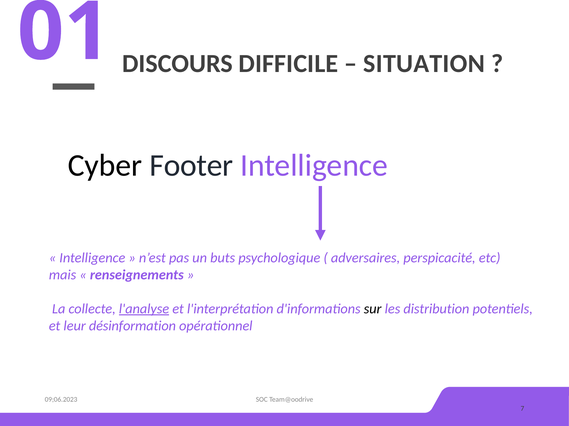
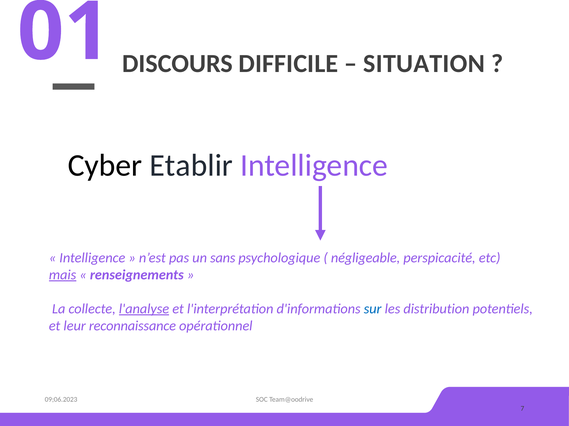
Footer: Footer -> Etablir
buts: buts -> sans
adversaires: adversaires -> négligeable
mais underline: none -> present
sur colour: black -> blue
désinformation: désinformation -> reconnaissance
